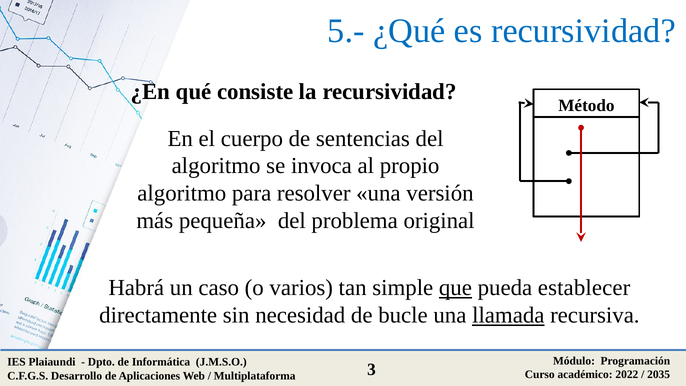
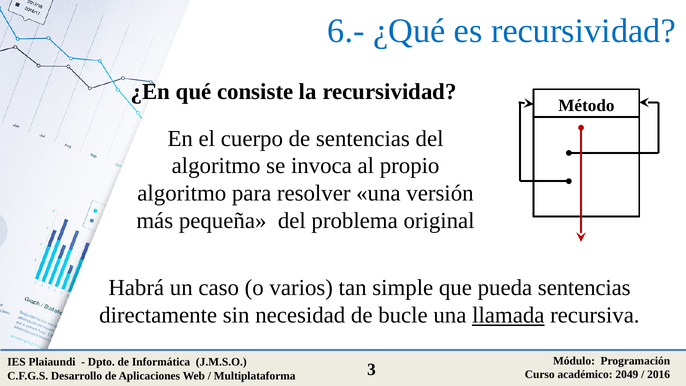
5.-: 5.- -> 6.-
que underline: present -> none
pueda establecer: establecer -> sentencias
2022: 2022 -> 2049
2035: 2035 -> 2016
